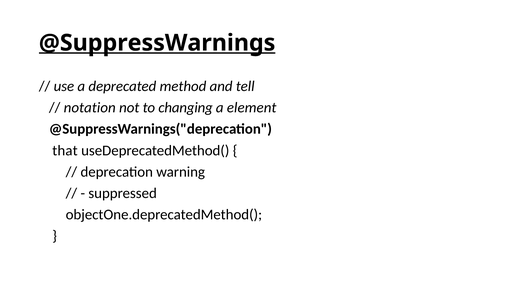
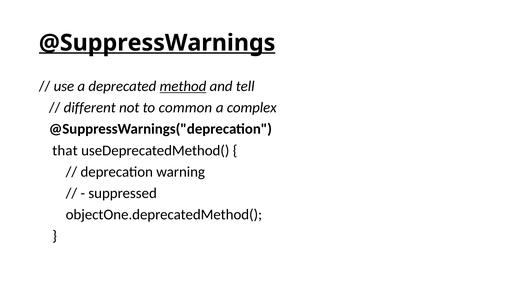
method underline: none -> present
notation: notation -> different
changing: changing -> common
element: element -> complex
